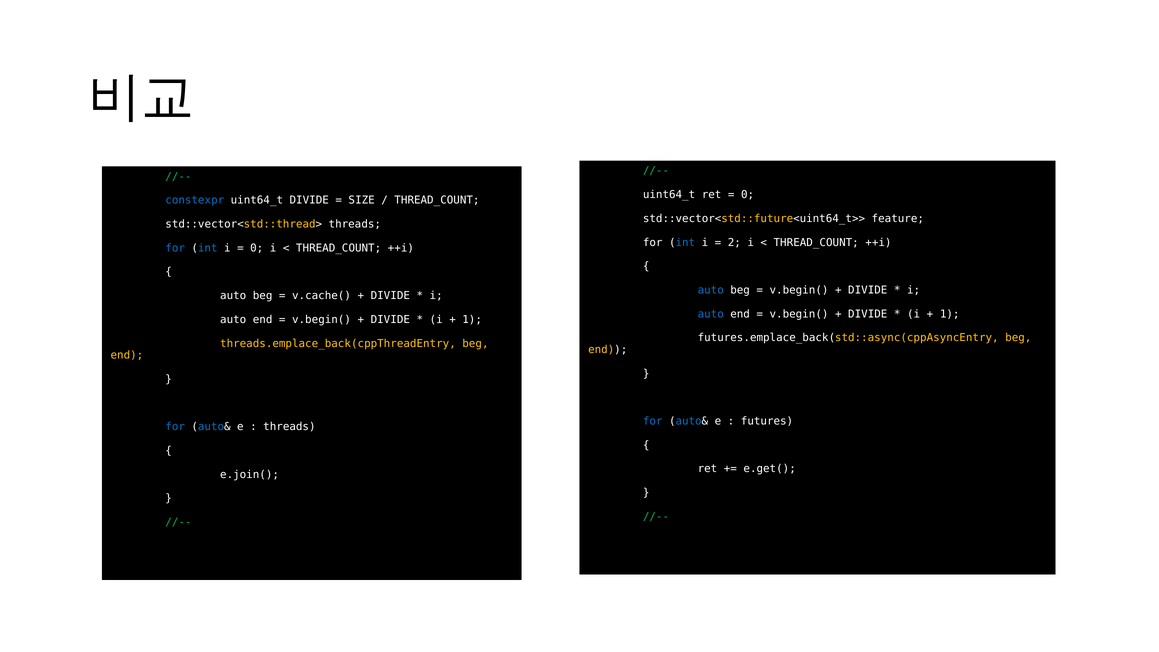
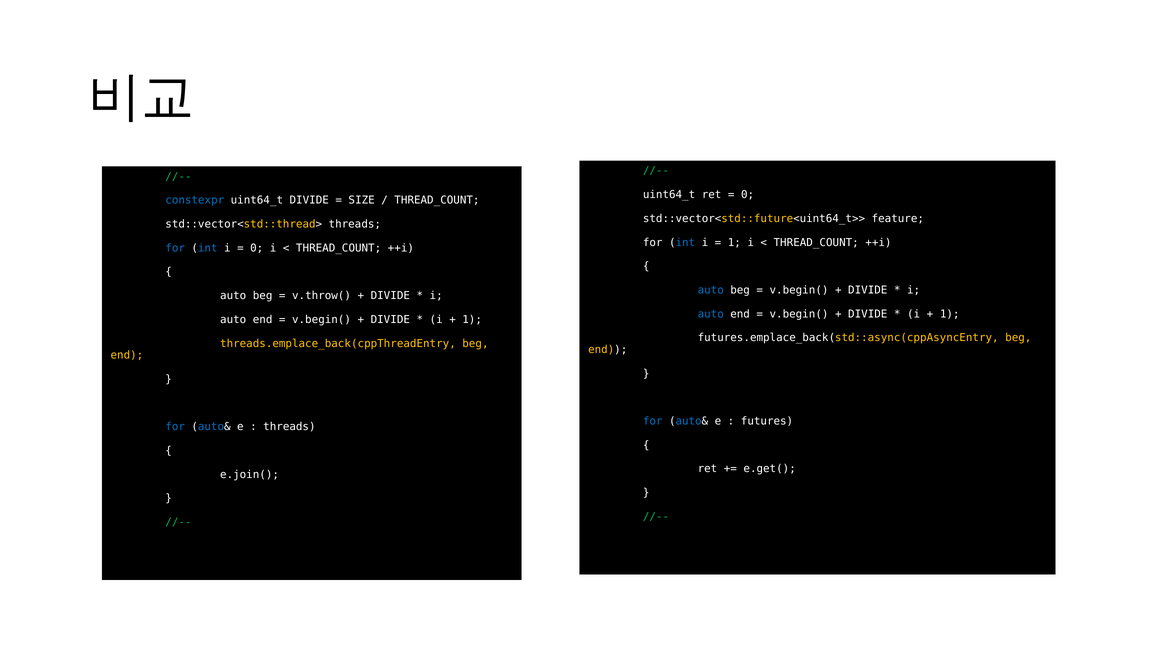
2 at (734, 242): 2 -> 1
v.cache(: v.cache( -> v.throw(
